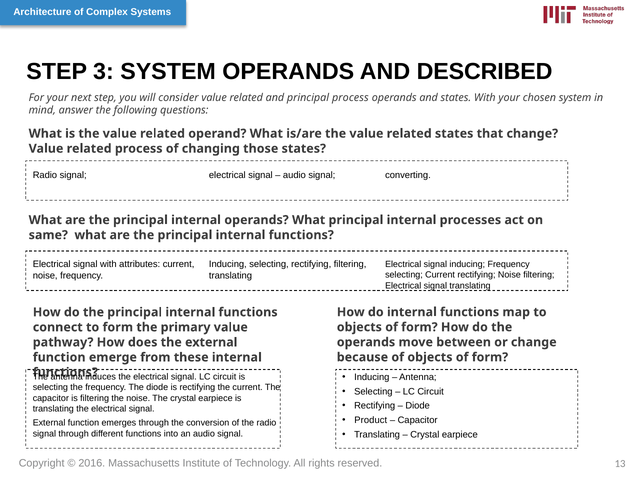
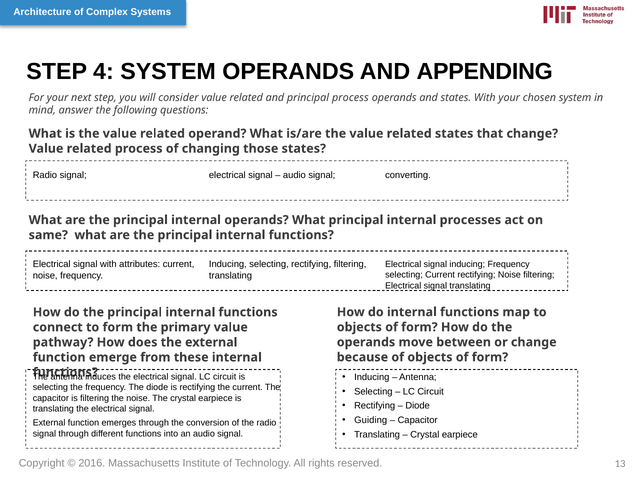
3: 3 -> 4
DESCRIBED: DESCRIBED -> APPENDING
Product: Product -> Guiding
